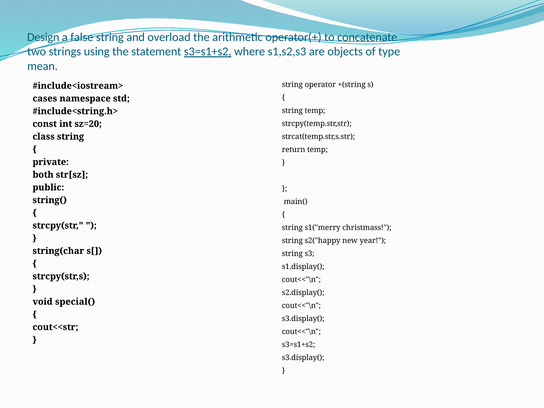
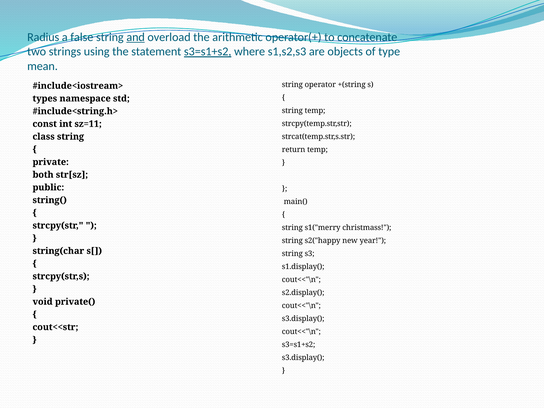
Design: Design -> Radius
and underline: none -> present
cases: cases -> types
sz=20: sz=20 -> sz=11
special(: special( -> private(
